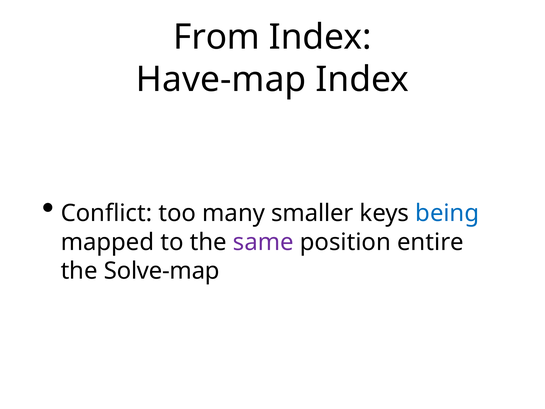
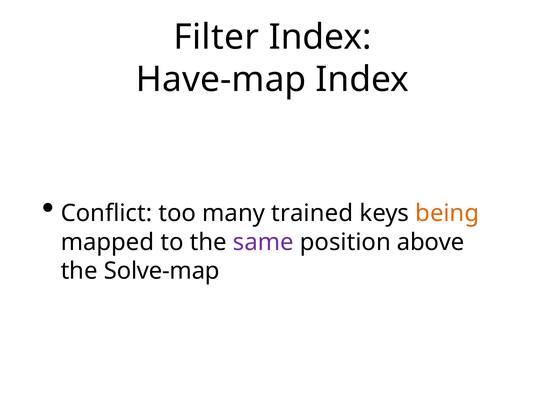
From: From -> Filter
smaller: smaller -> trained
being colour: blue -> orange
entire: entire -> above
